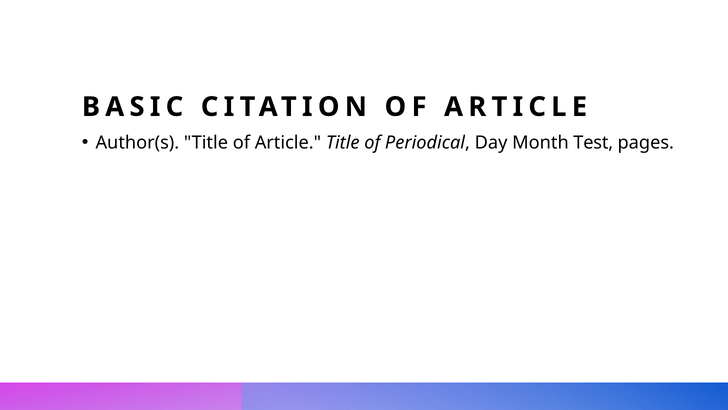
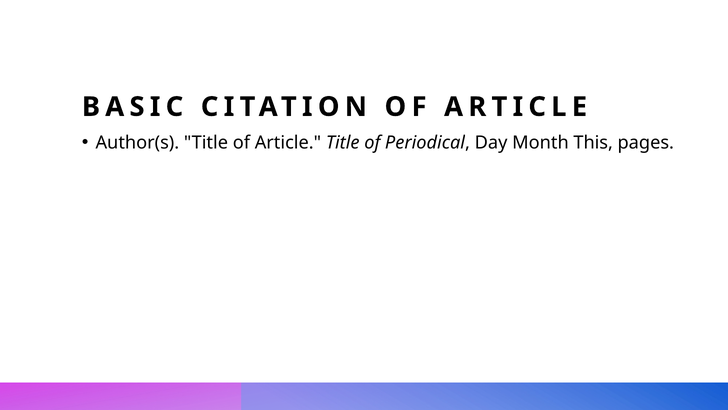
Test: Test -> This
